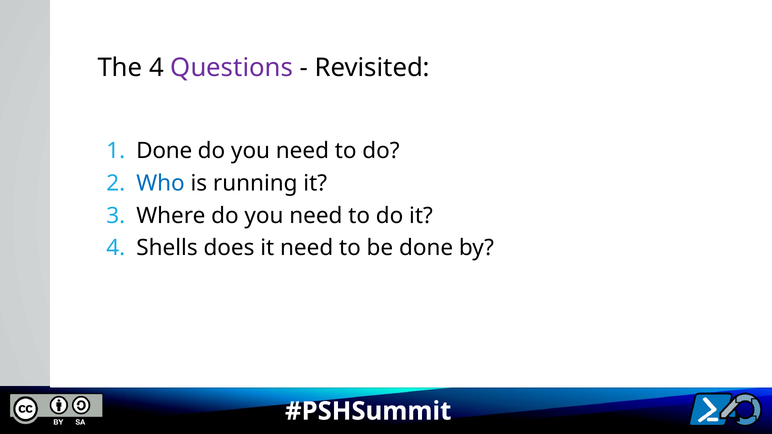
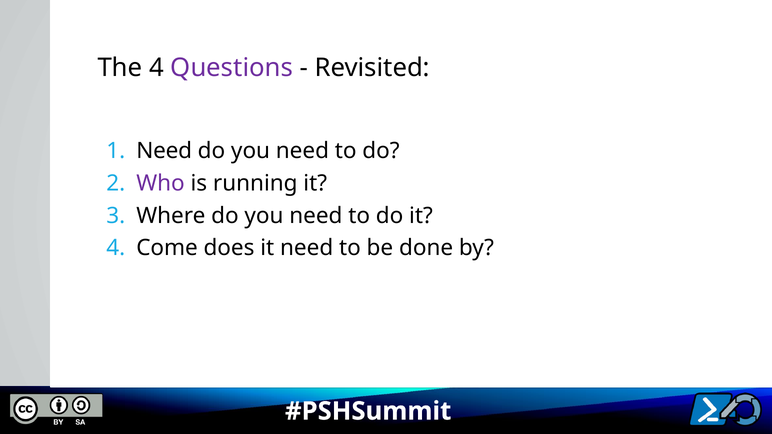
Done at (164, 151): Done -> Need
Who colour: blue -> purple
Shells: Shells -> Come
